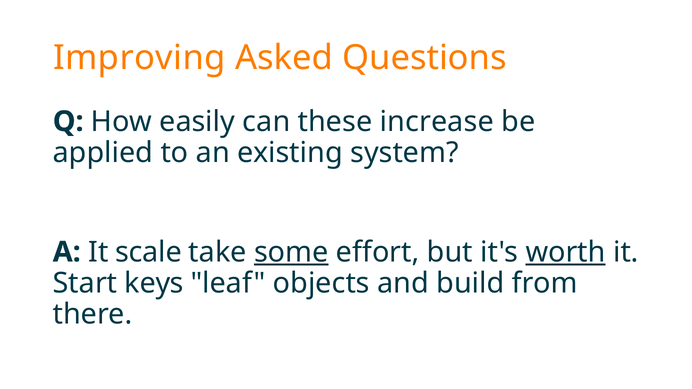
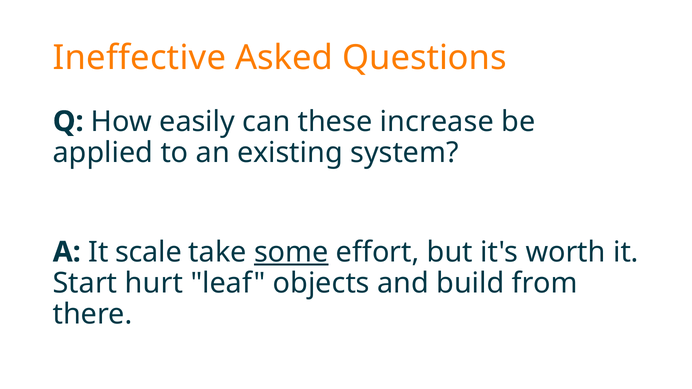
Improving: Improving -> Ineffective
worth underline: present -> none
keys: keys -> hurt
